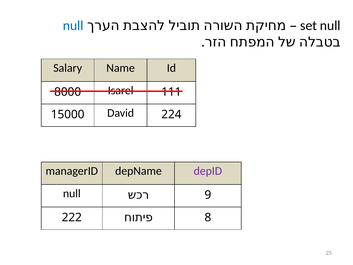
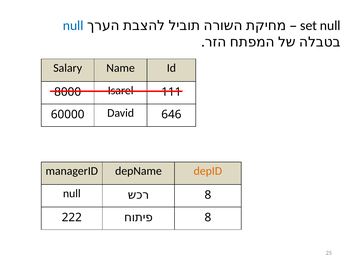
15000: 15000 -> 60000
224: 224 -> 646
depID colour: purple -> orange
9 at (208, 195): 9 -> 8
